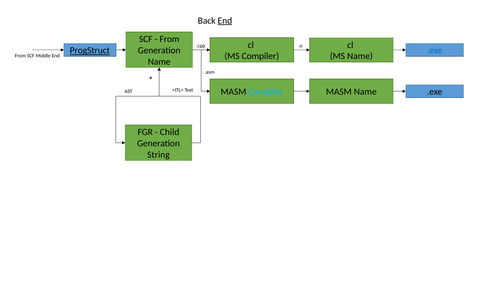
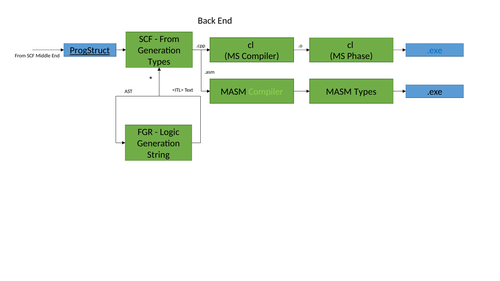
End at (225, 21) underline: present -> none
MS Name: Name -> Phase
Name at (159, 62): Name -> Types
Compiler at (266, 92) colour: light blue -> light green
MASM Name: Name -> Types
Child: Child -> Logic
